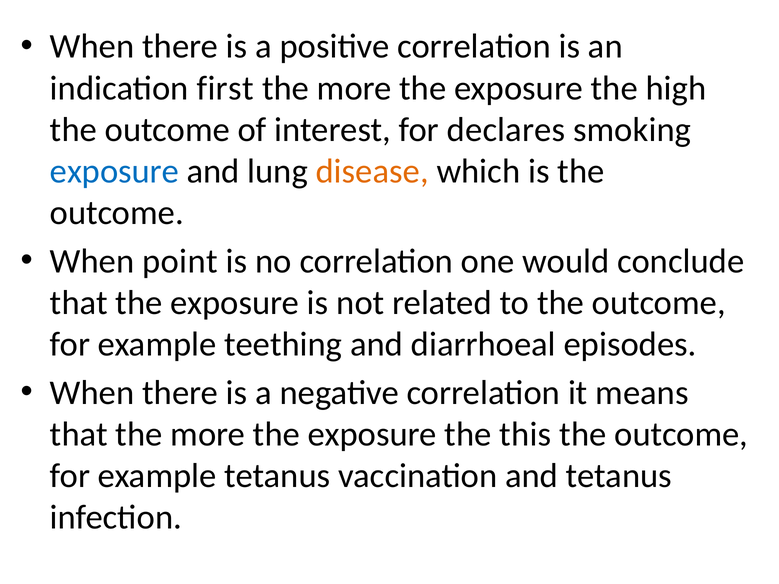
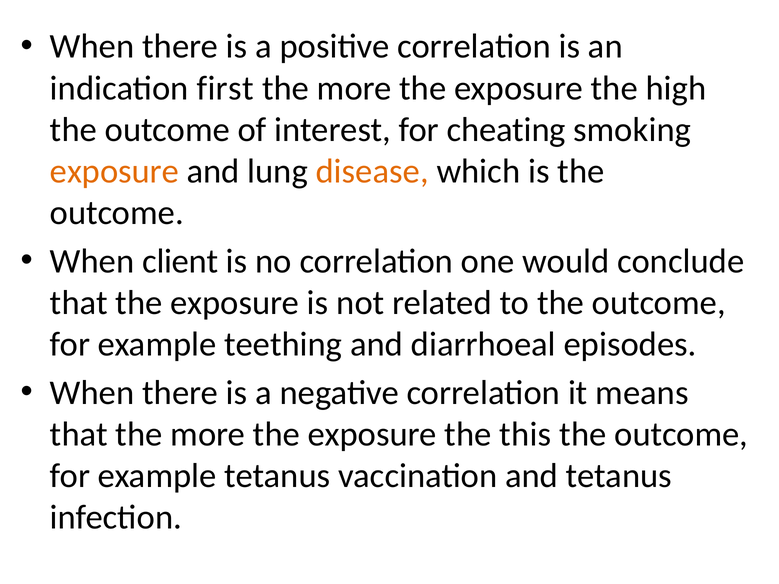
declares: declares -> cheating
exposure at (114, 171) colour: blue -> orange
point: point -> client
